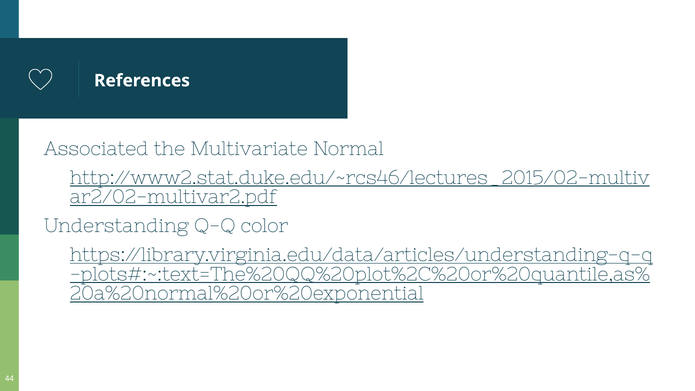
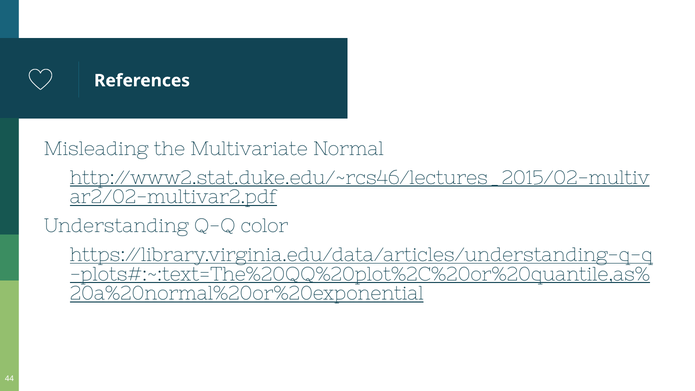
Associated: Associated -> Misleading
